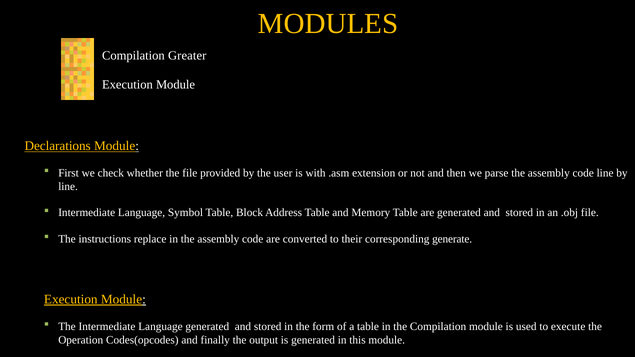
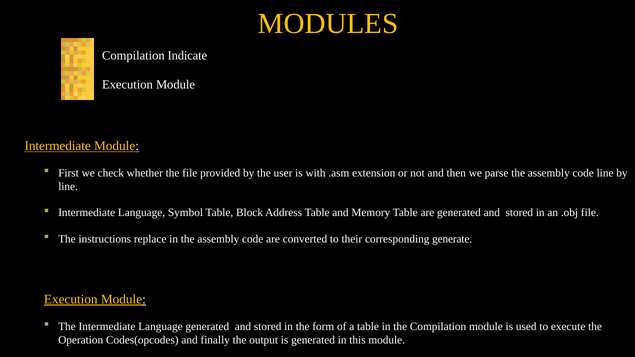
Greater: Greater -> Indicate
Declarations at (58, 146): Declarations -> Intermediate
